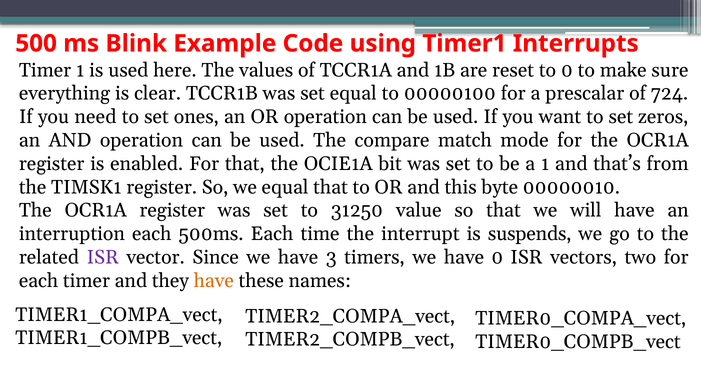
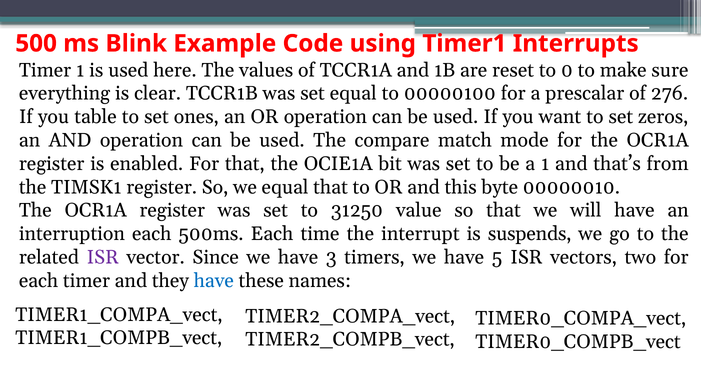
724: 724 -> 276
need: need -> table
have 0: 0 -> 5
have at (214, 280) colour: orange -> blue
